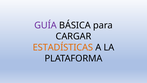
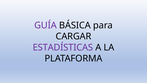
ESTADÍSTICAS colour: orange -> purple
